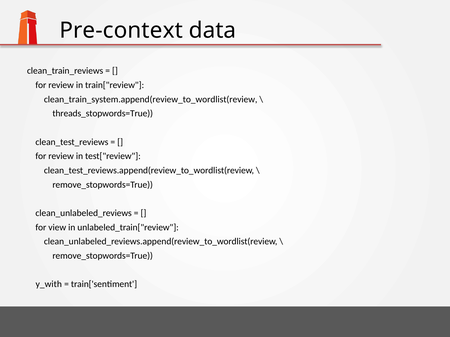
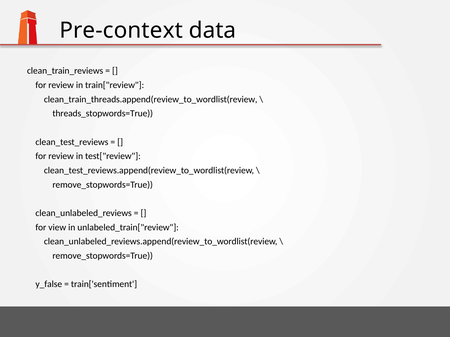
clean_train_system.append(review_to_wordlist(review: clean_train_system.append(review_to_wordlist(review -> clean_train_threads.append(review_to_wordlist(review
y_with: y_with -> y_false
